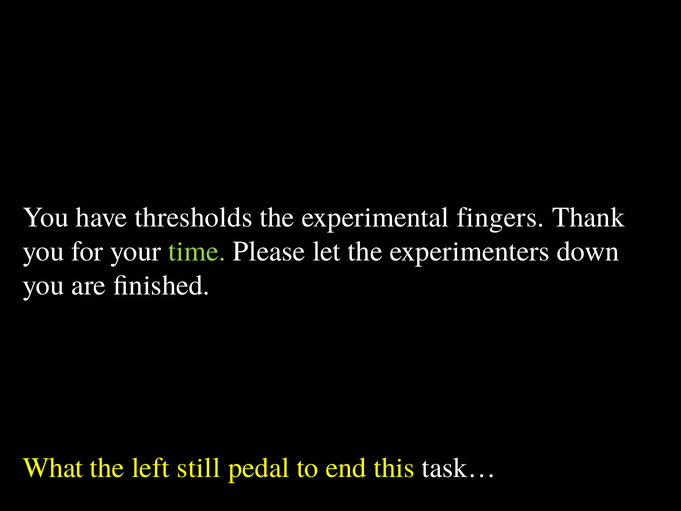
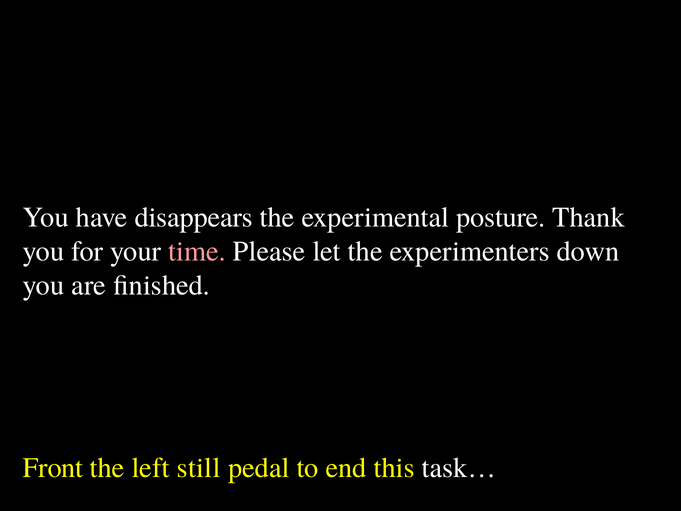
thresholds: thresholds -> disappears
fingers: fingers -> posture
time colour: light green -> pink
What: What -> Front
